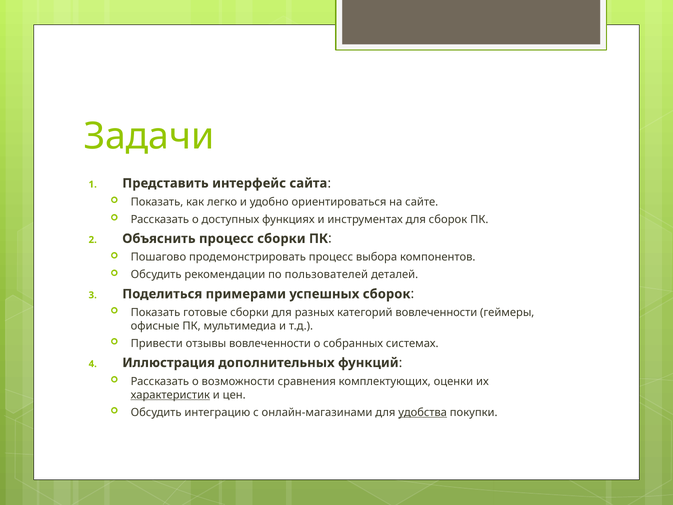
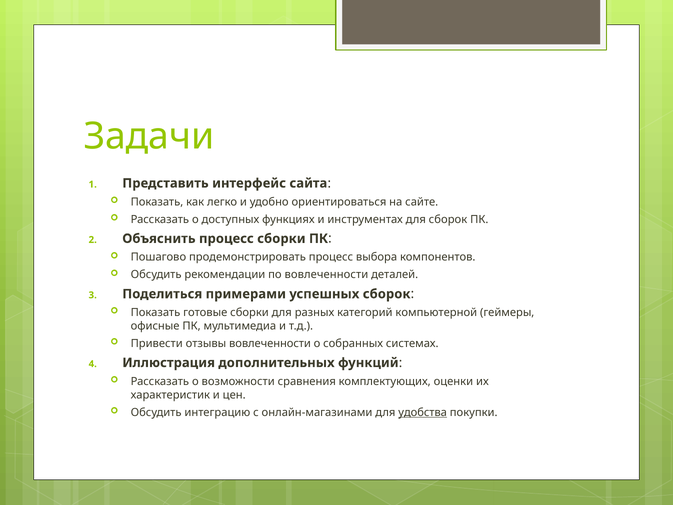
по пользователей: пользователей -> вовлеченности
категорий вовлеченности: вовлеченности -> компьютерной
характеристик underline: present -> none
